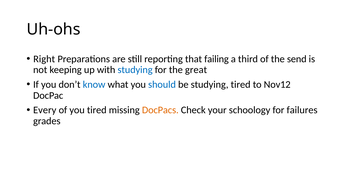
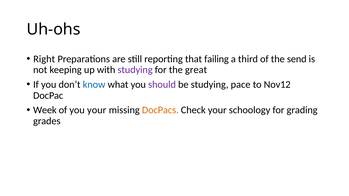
studying at (135, 70) colour: blue -> purple
should colour: blue -> purple
studying tired: tired -> pace
Every: Every -> Week
you tired: tired -> your
failures: failures -> grading
